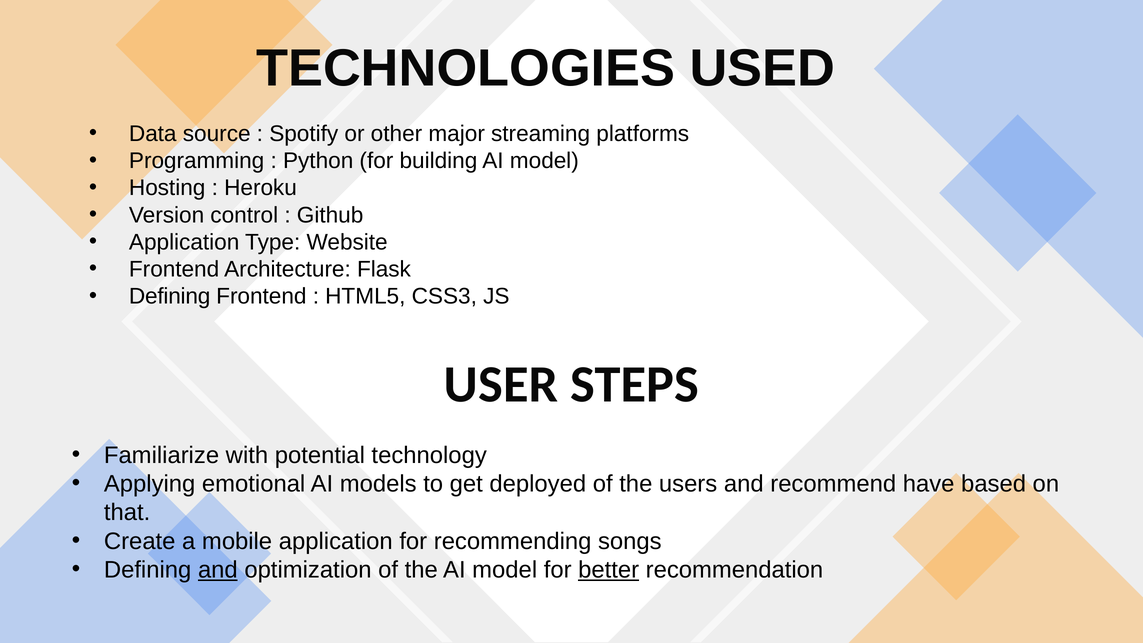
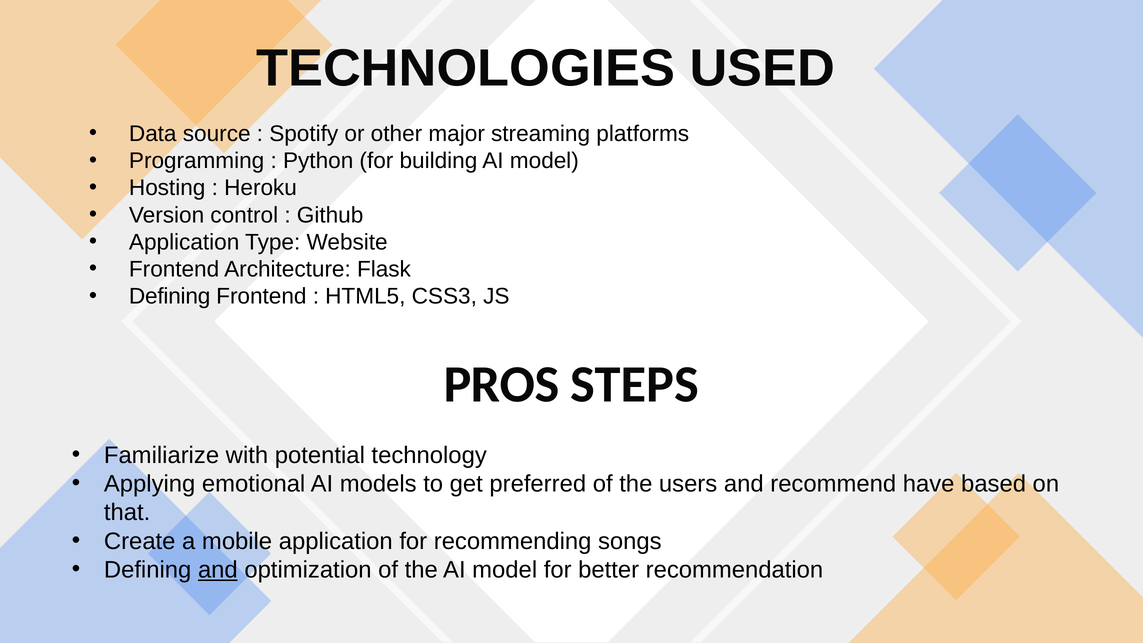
USER: USER -> PROS
deployed: deployed -> preferred
better underline: present -> none
